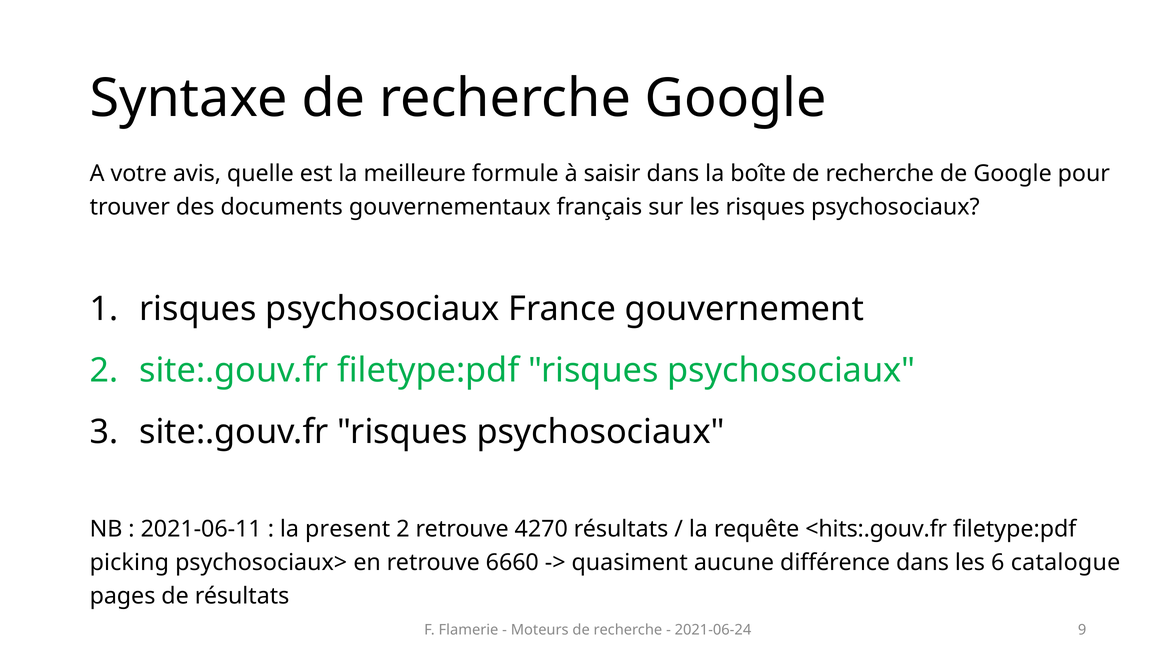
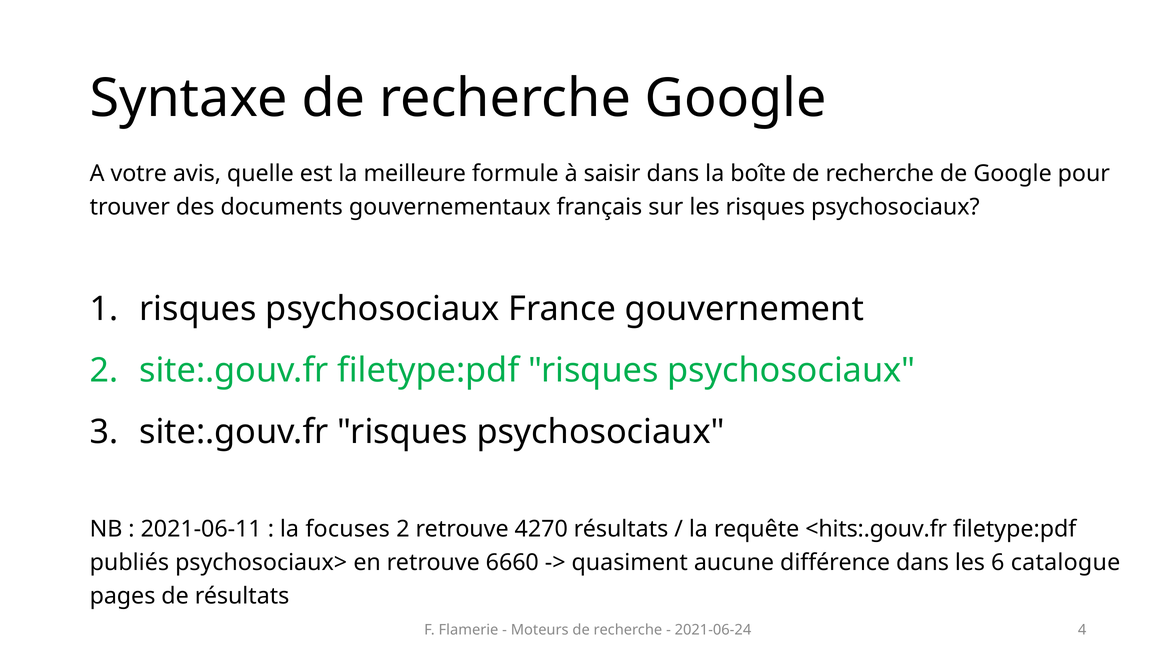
present: present -> focuses
picking: picking -> publiés
9: 9 -> 4
